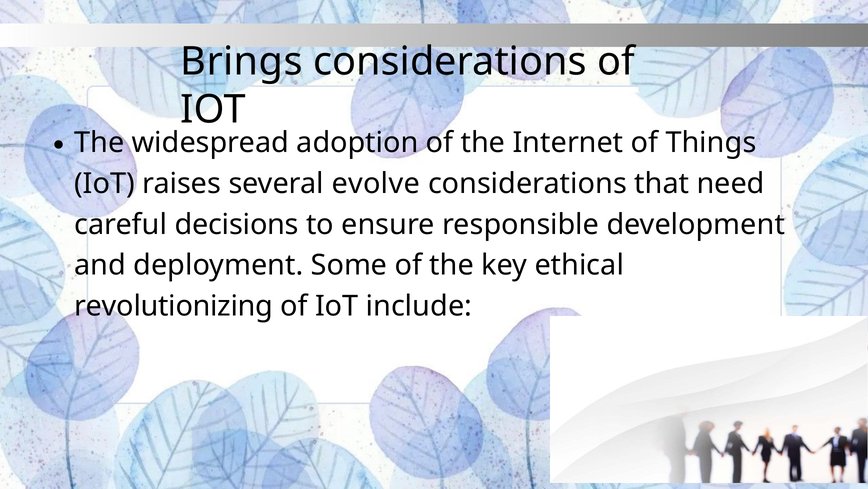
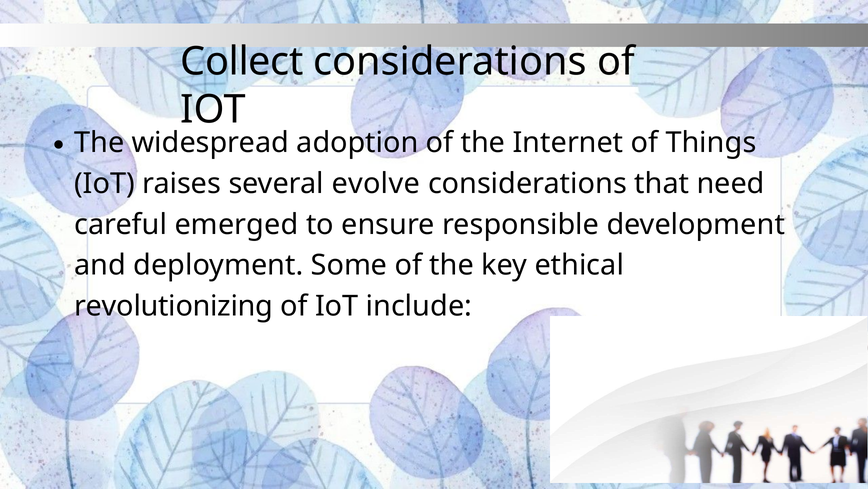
Brings: Brings -> Collect
decisions: decisions -> emerged
